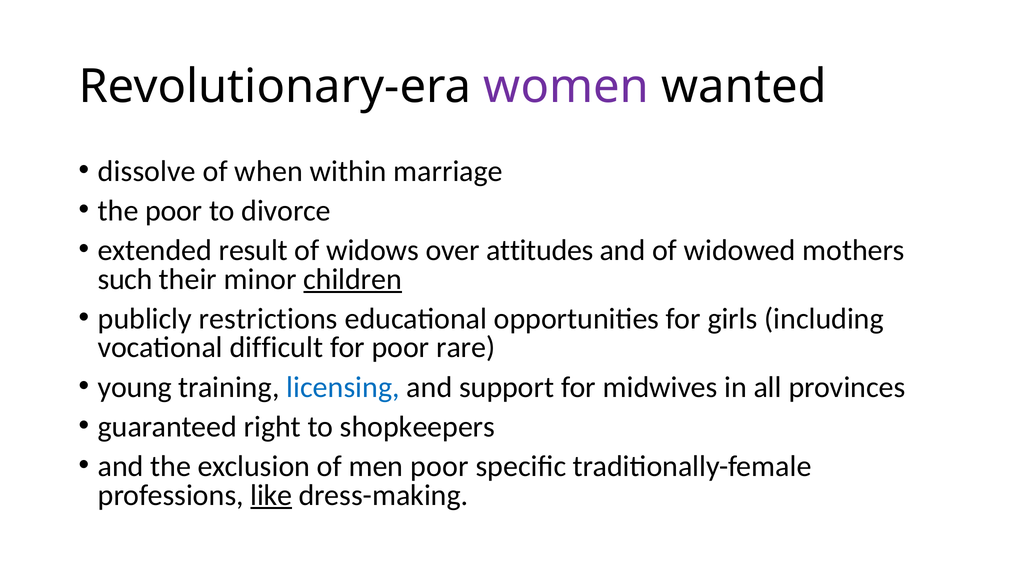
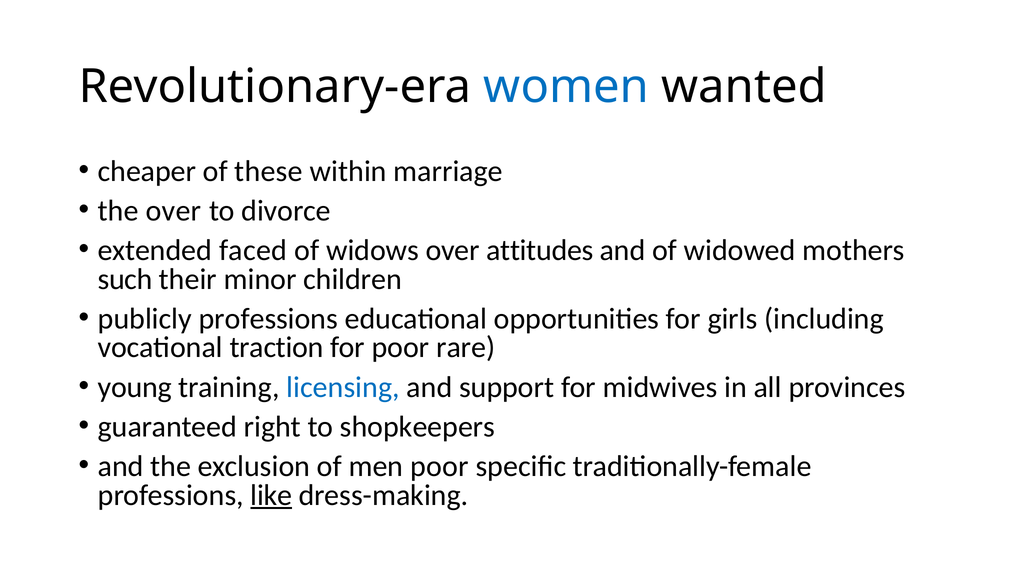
women colour: purple -> blue
dissolve: dissolve -> cheaper
when: when -> these
the poor: poor -> over
result: result -> faced
children underline: present -> none
publicly restrictions: restrictions -> professions
difficult: difficult -> traction
